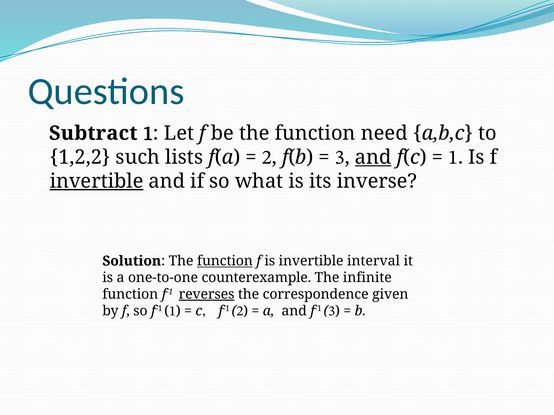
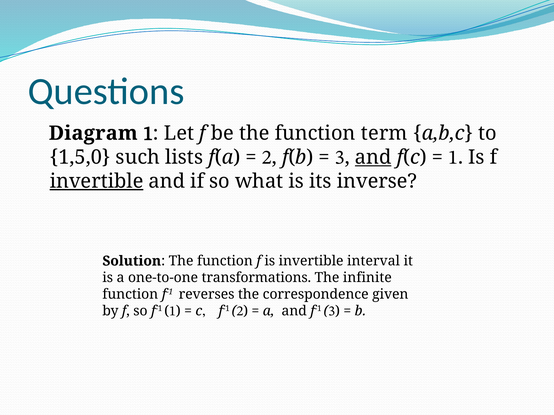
Subtract: Subtract -> Diagram
need: need -> term
1,2,2: 1,2,2 -> 1,5,0
function at (225, 261) underline: present -> none
counterexample: counterexample -> transformations
reverses underline: present -> none
